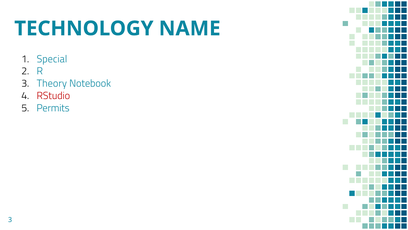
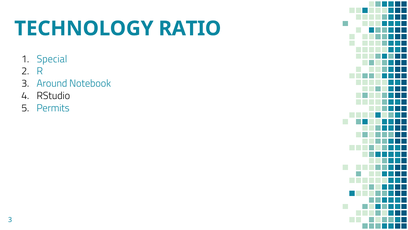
NAME: NAME -> RATIO
Theory: Theory -> Around
RStudio colour: red -> black
